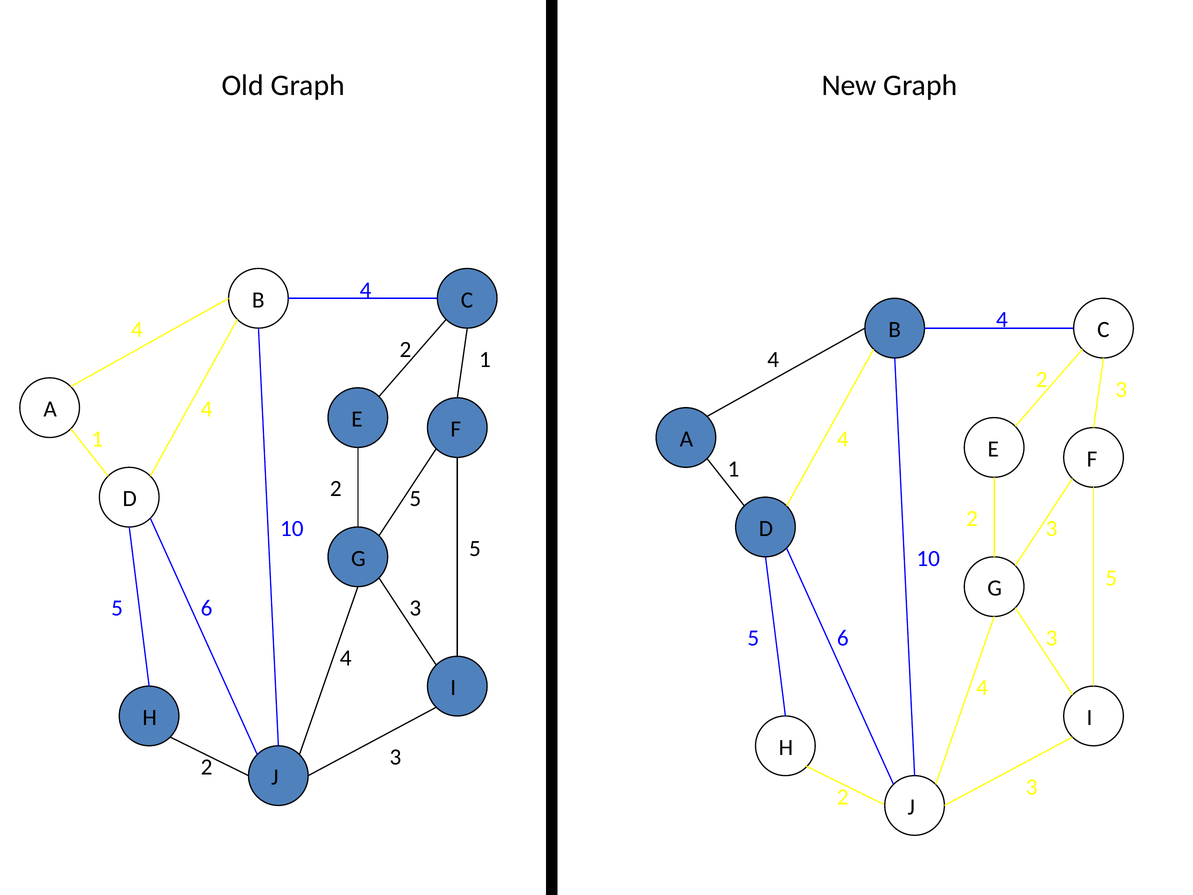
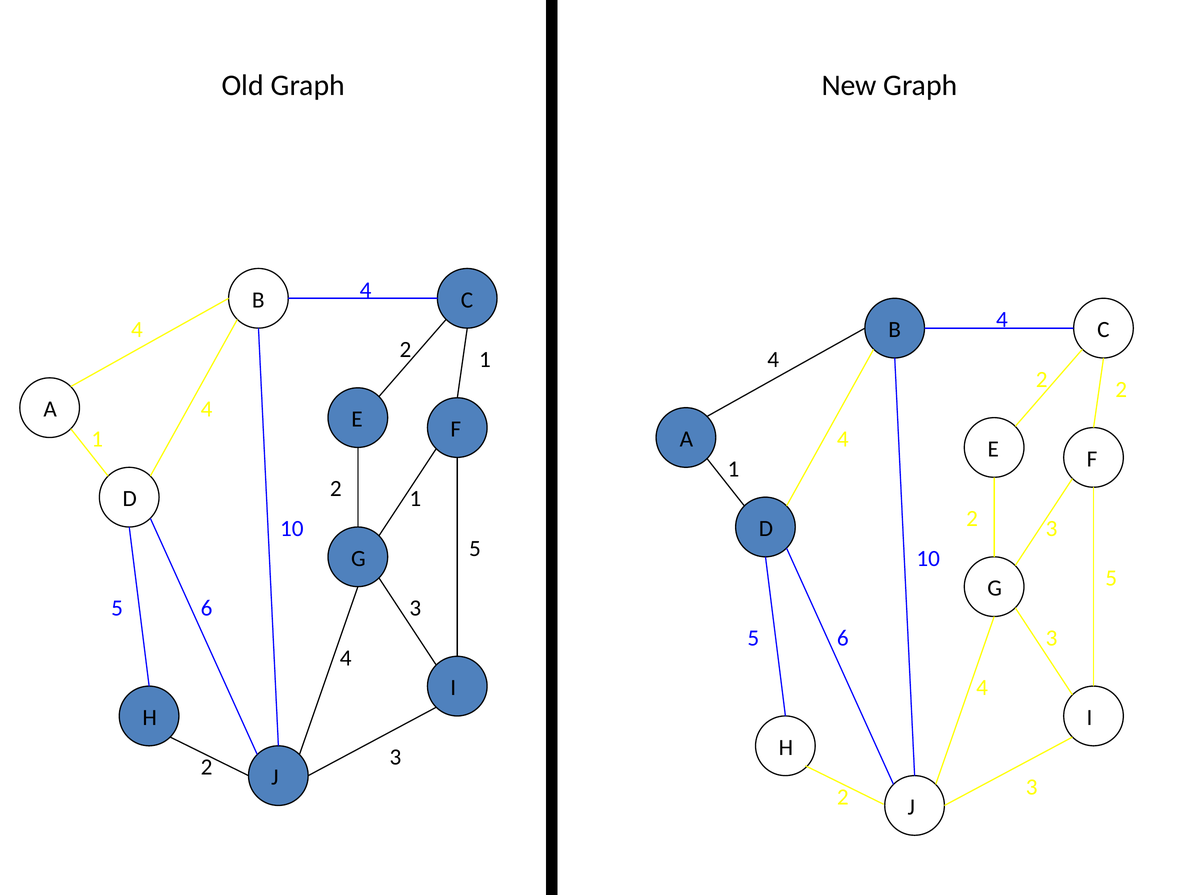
3 at (1121, 389): 3 -> 2
5 at (415, 499): 5 -> 1
